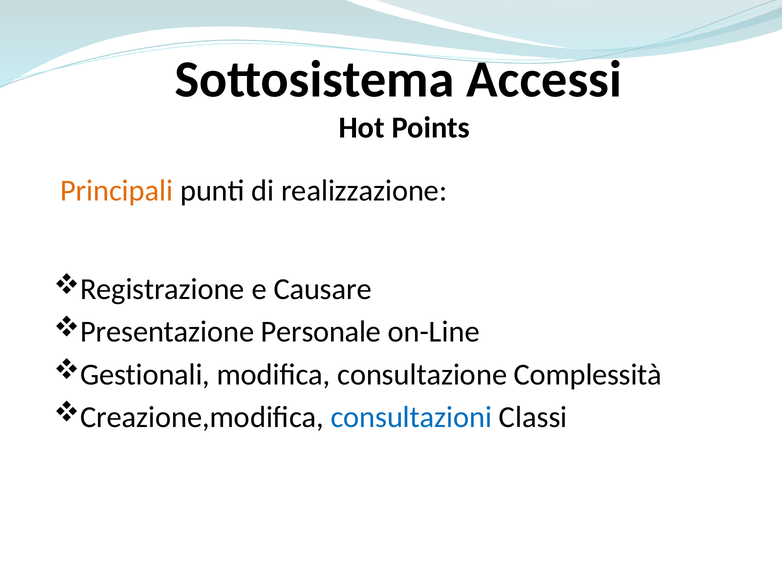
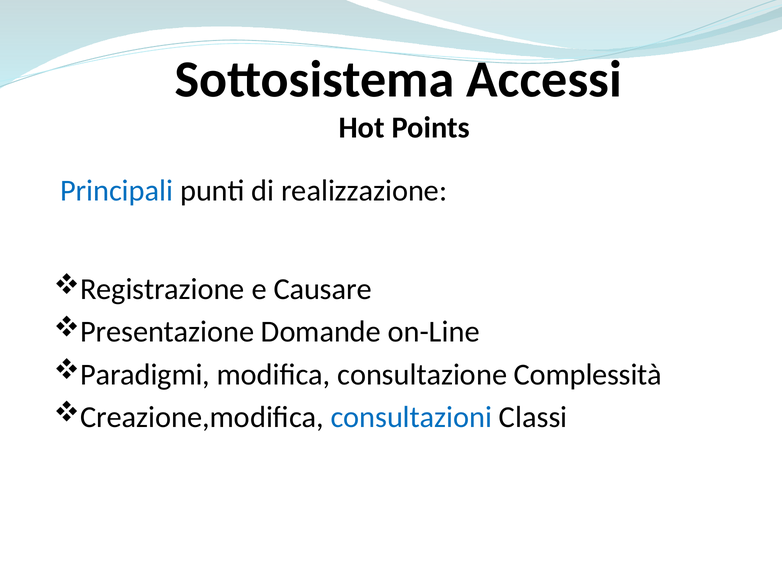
Principali colour: orange -> blue
Personale: Personale -> Domande
Gestionali: Gestionali -> Paradigmi
